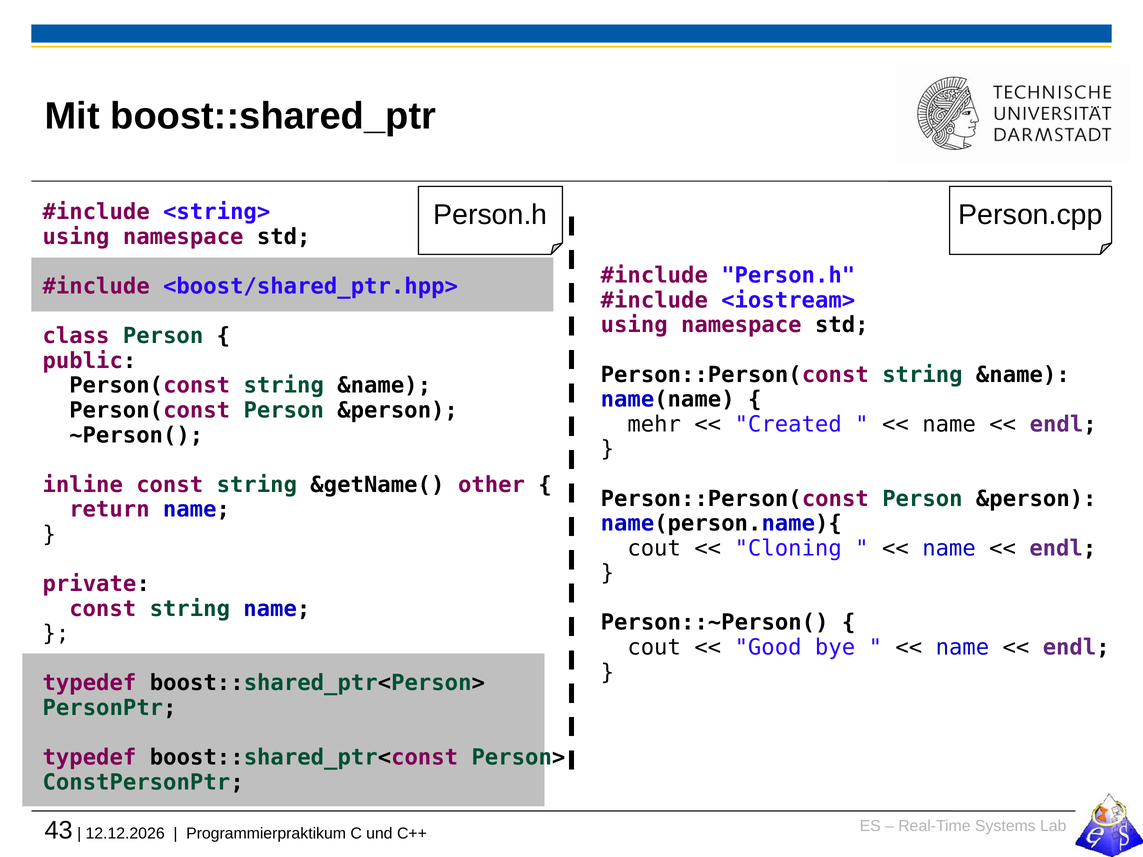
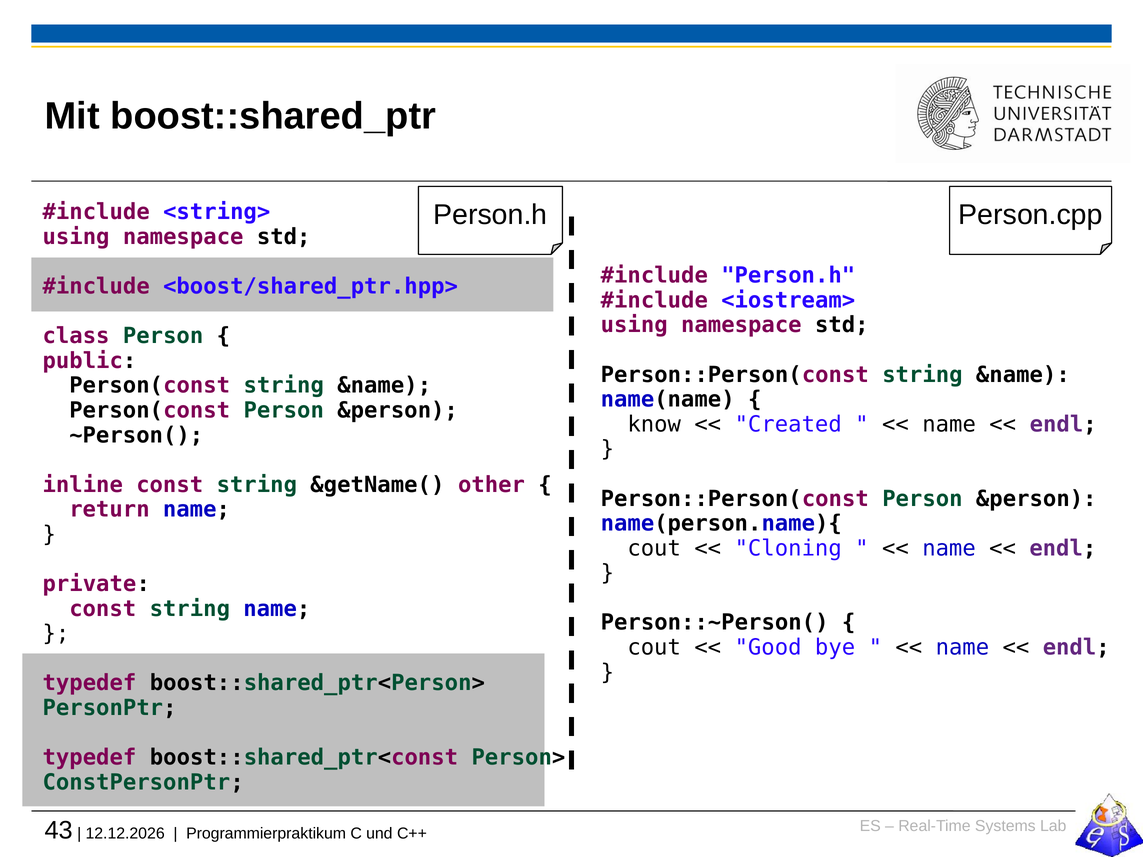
mehr: mehr -> know
